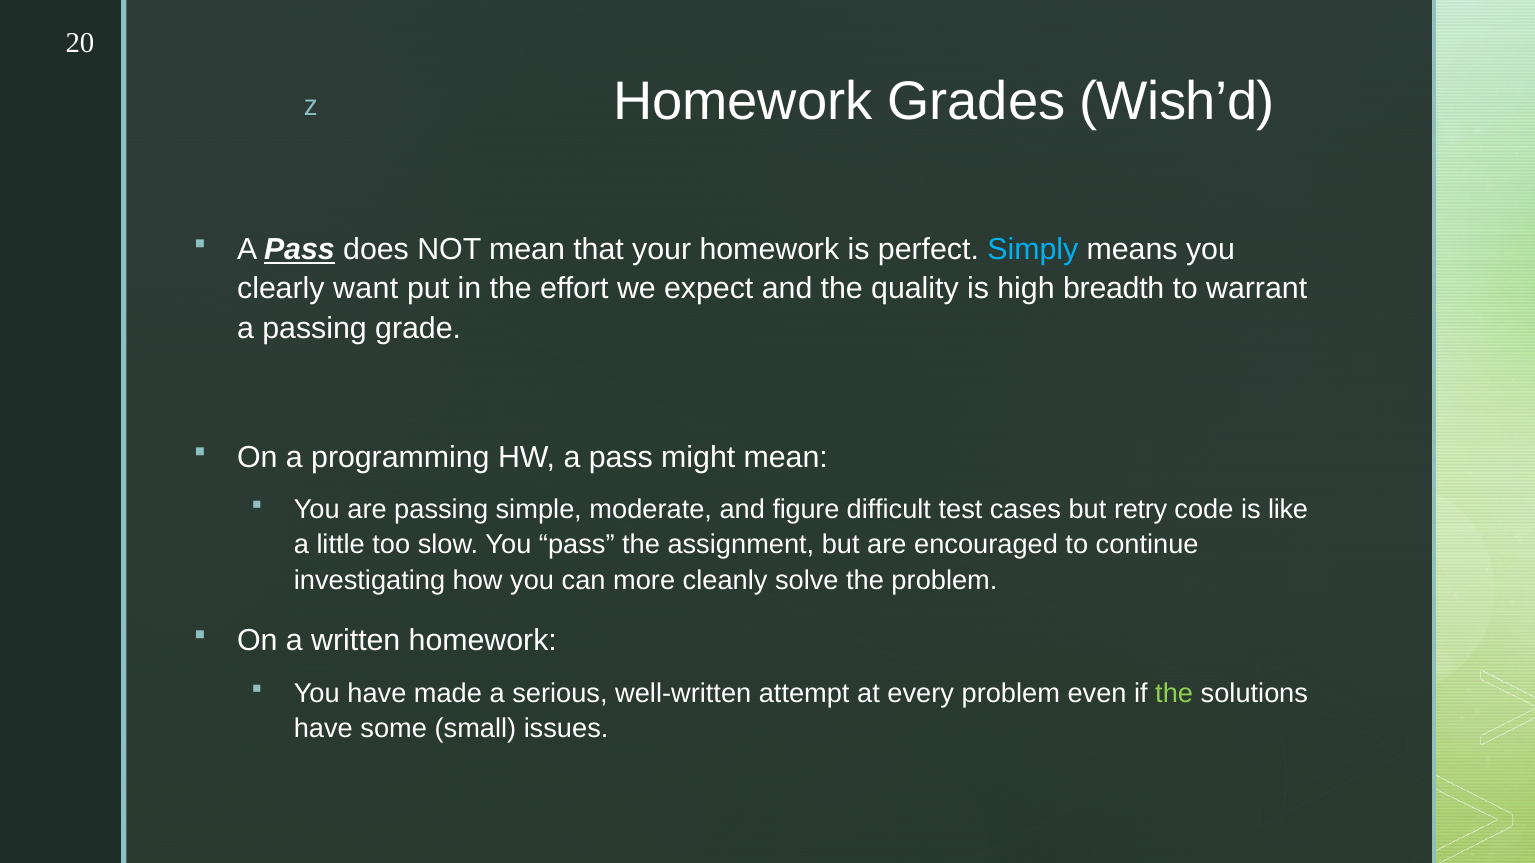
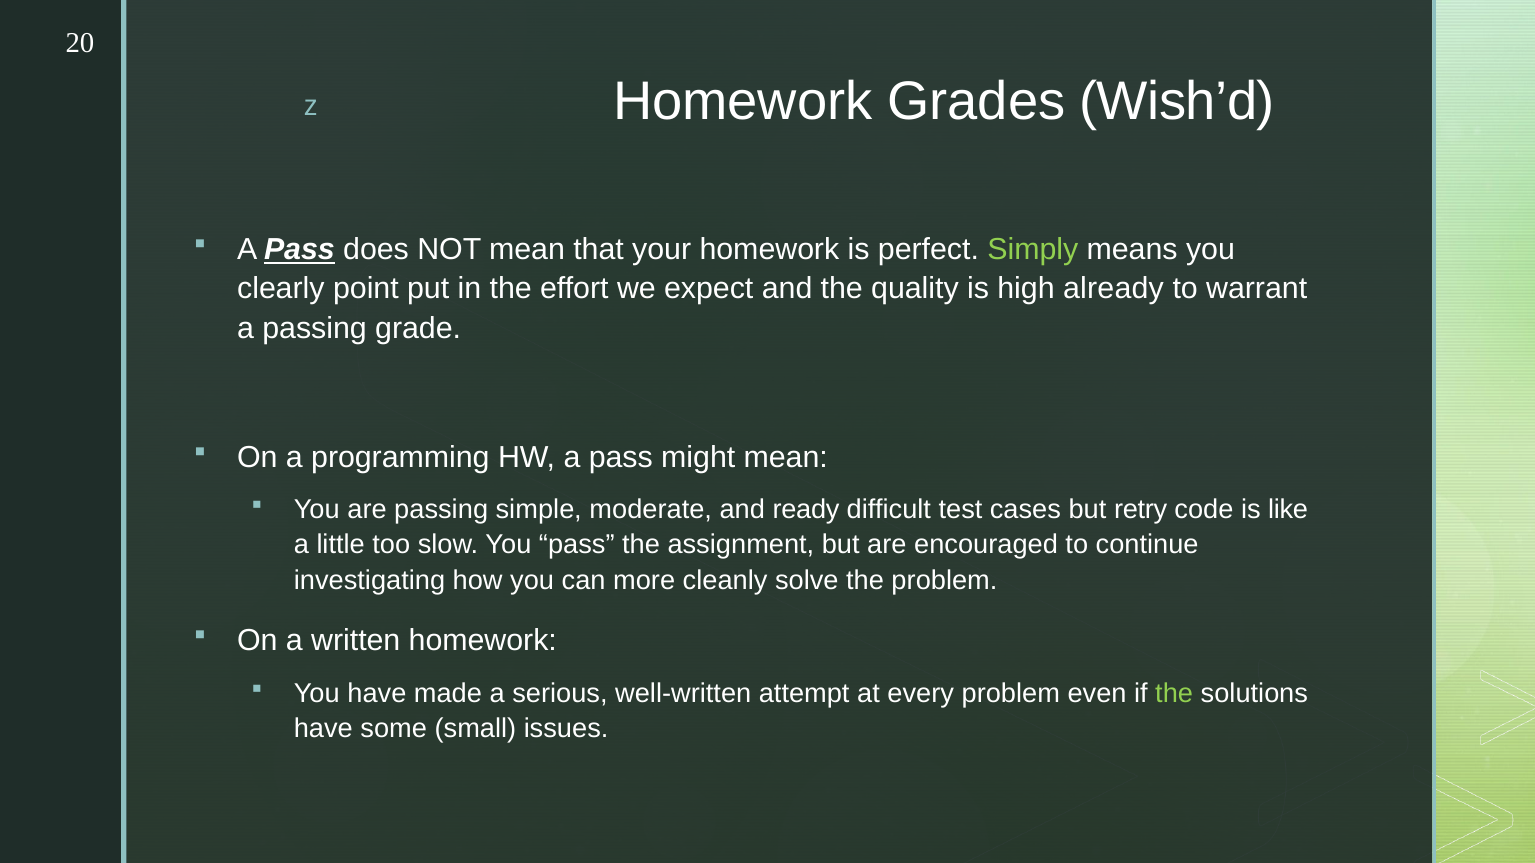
Simply colour: light blue -> light green
want: want -> point
breadth: breadth -> already
figure: figure -> ready
